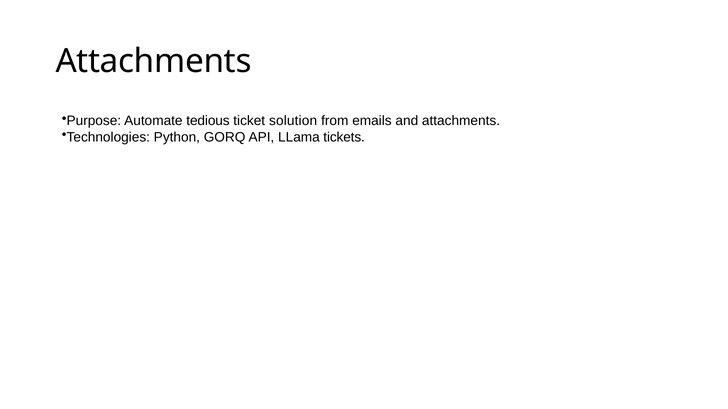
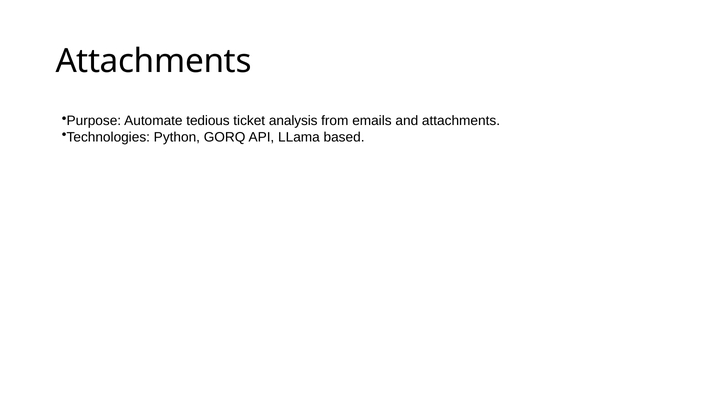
solution: solution -> analysis
tickets: tickets -> based
